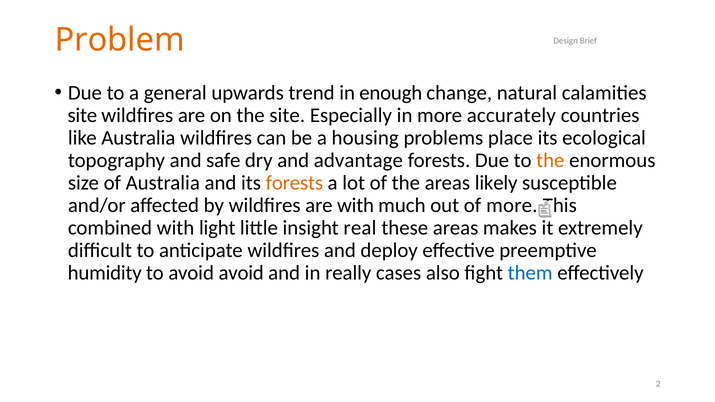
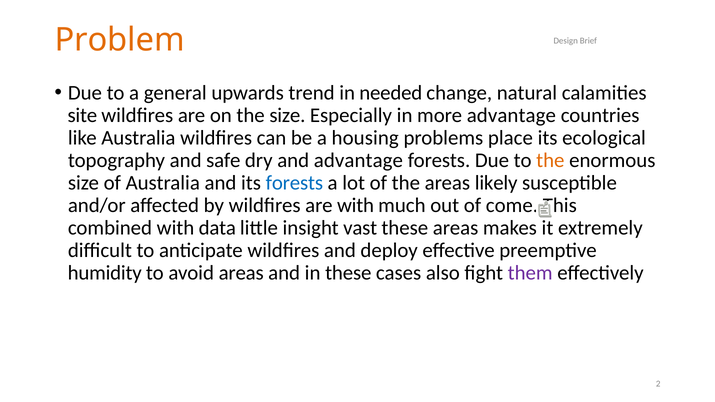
enough: enough -> needed
the site: site -> size
more accurately: accurately -> advantage
forests at (294, 183) colour: orange -> blue
of more: more -> come
light: light -> data
real: real -> vast
avoid avoid: avoid -> areas
in really: really -> these
them colour: blue -> purple
